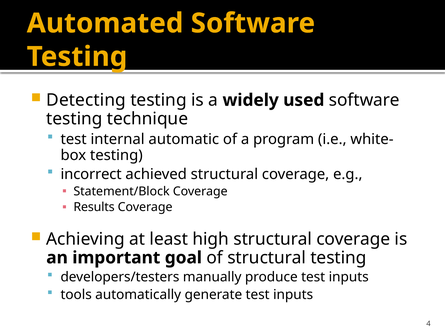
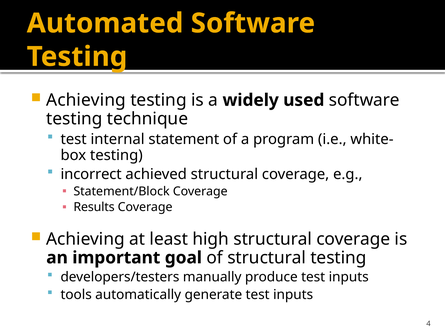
Detecting at (86, 100): Detecting -> Achieving
automatic: automatic -> statement
